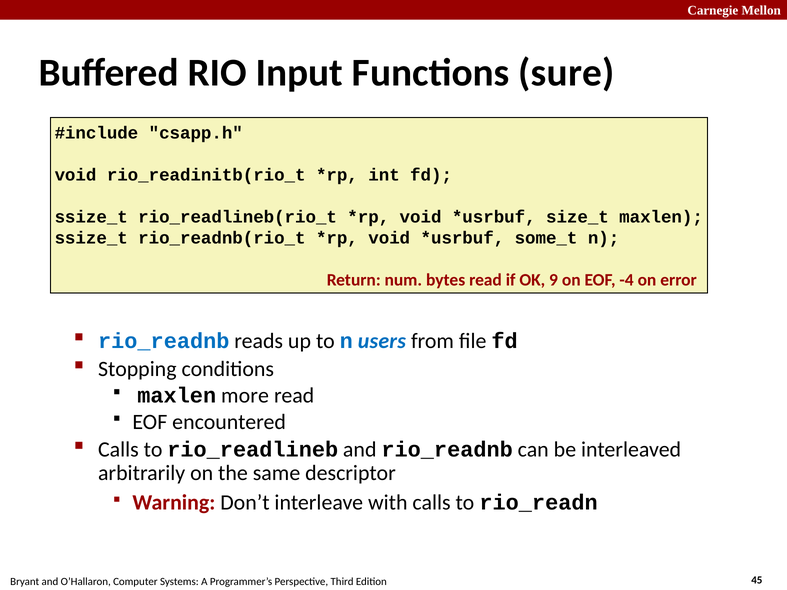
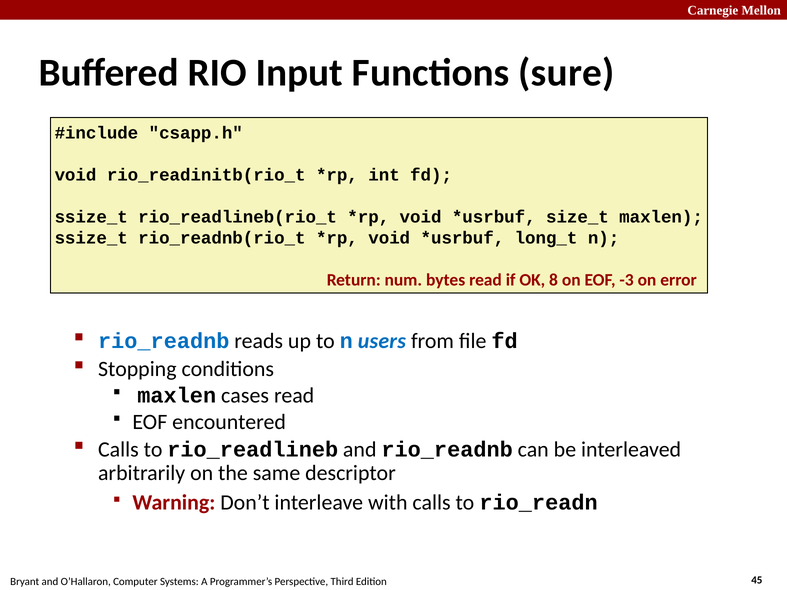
some_t: some_t -> long_t
9: 9 -> 8
-4: -4 -> -3
more: more -> cases
